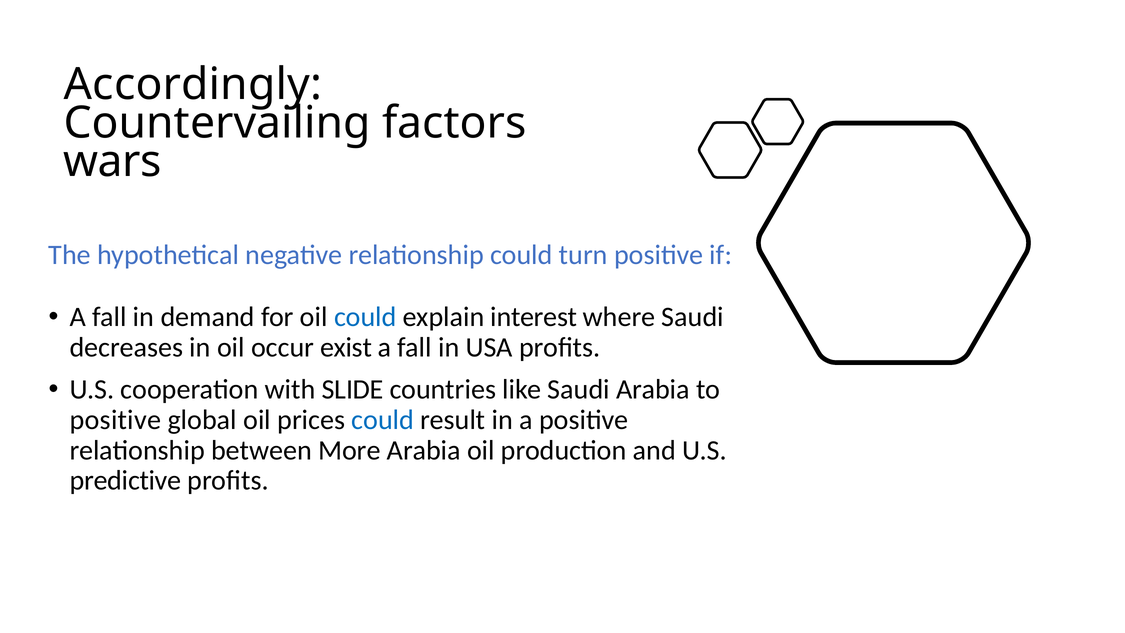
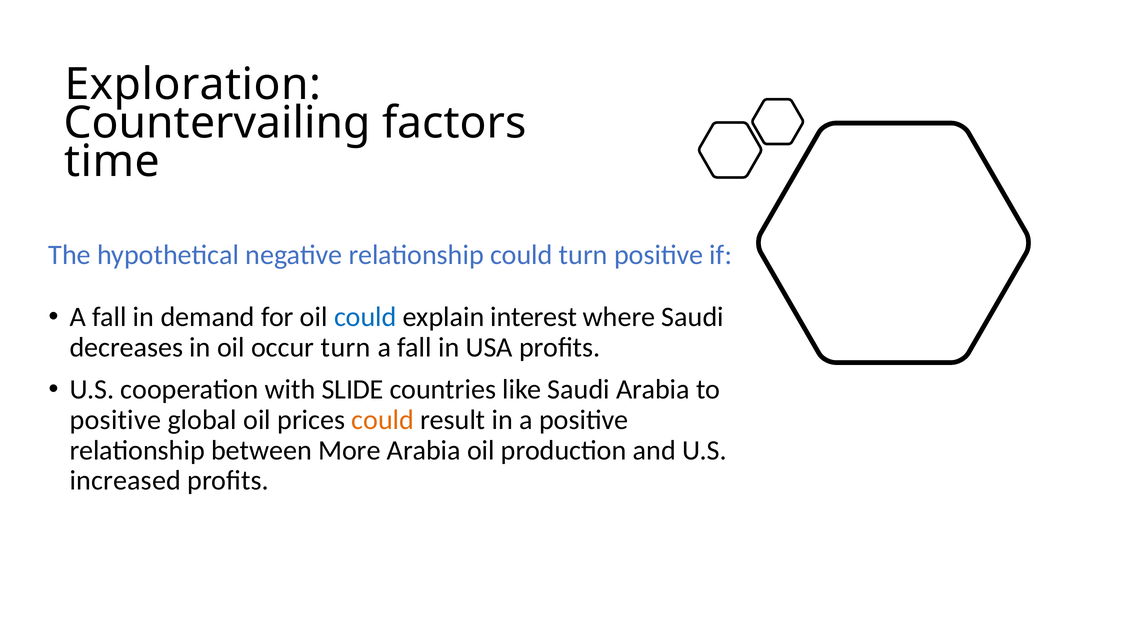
Accordingly: Accordingly -> Exploration
wars: wars -> time
occur exist: exist -> turn
could at (383, 420) colour: blue -> orange
predictive: predictive -> increased
